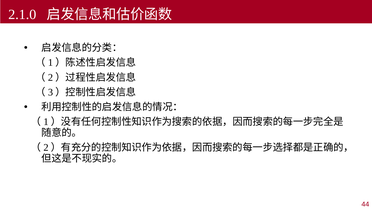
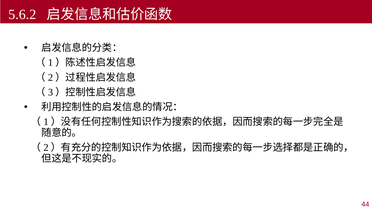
2.1.0: 2.1.0 -> 5.6.2
